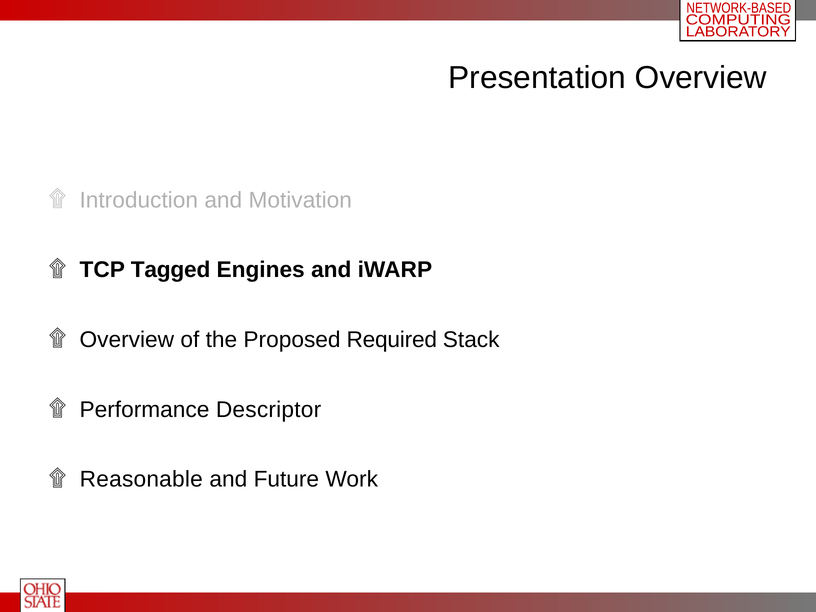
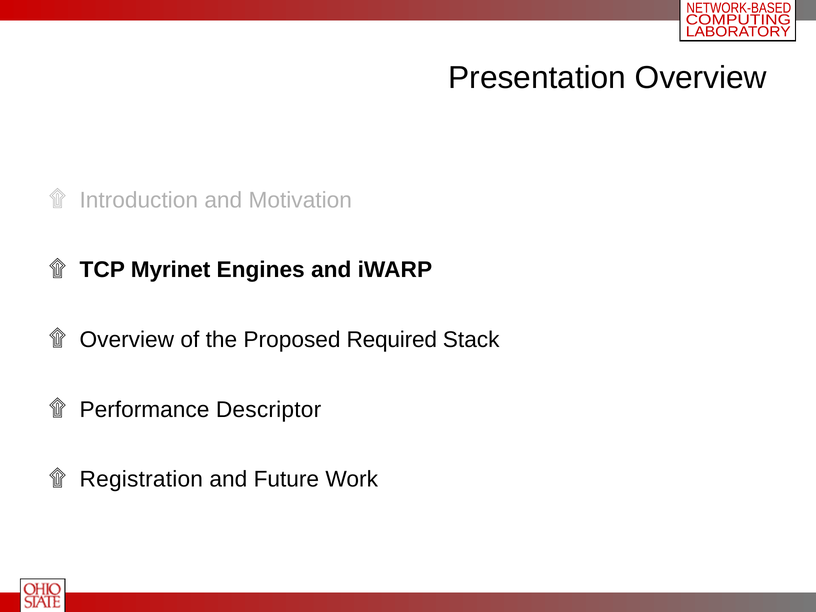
Tagged: Tagged -> Myrinet
Reasonable: Reasonable -> Registration
